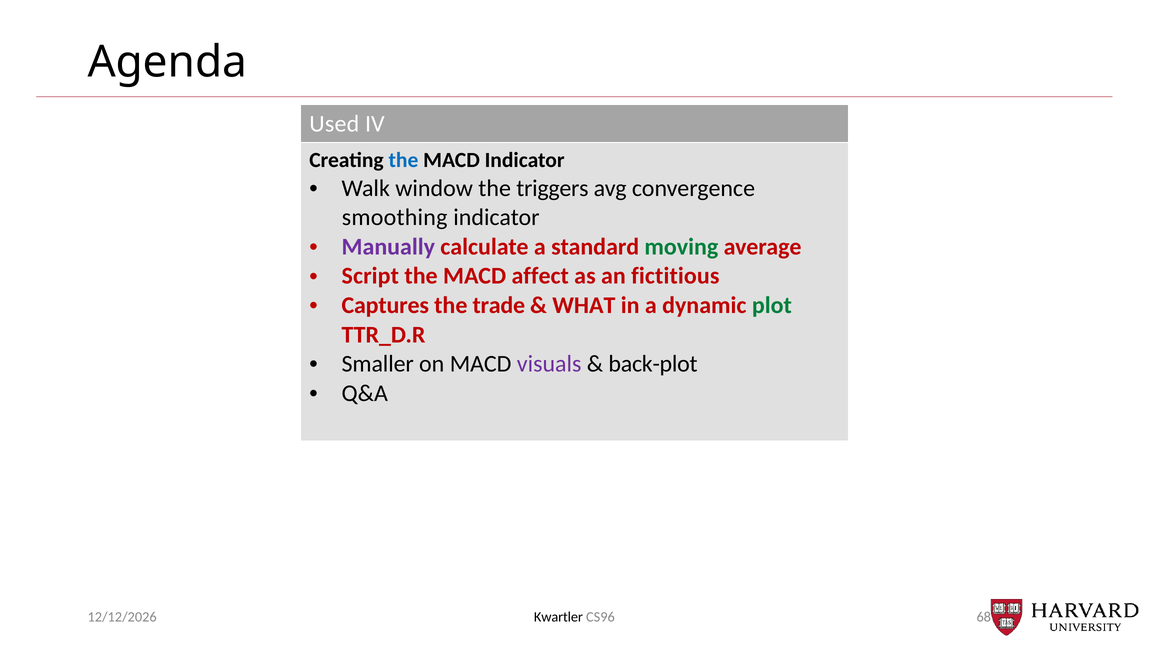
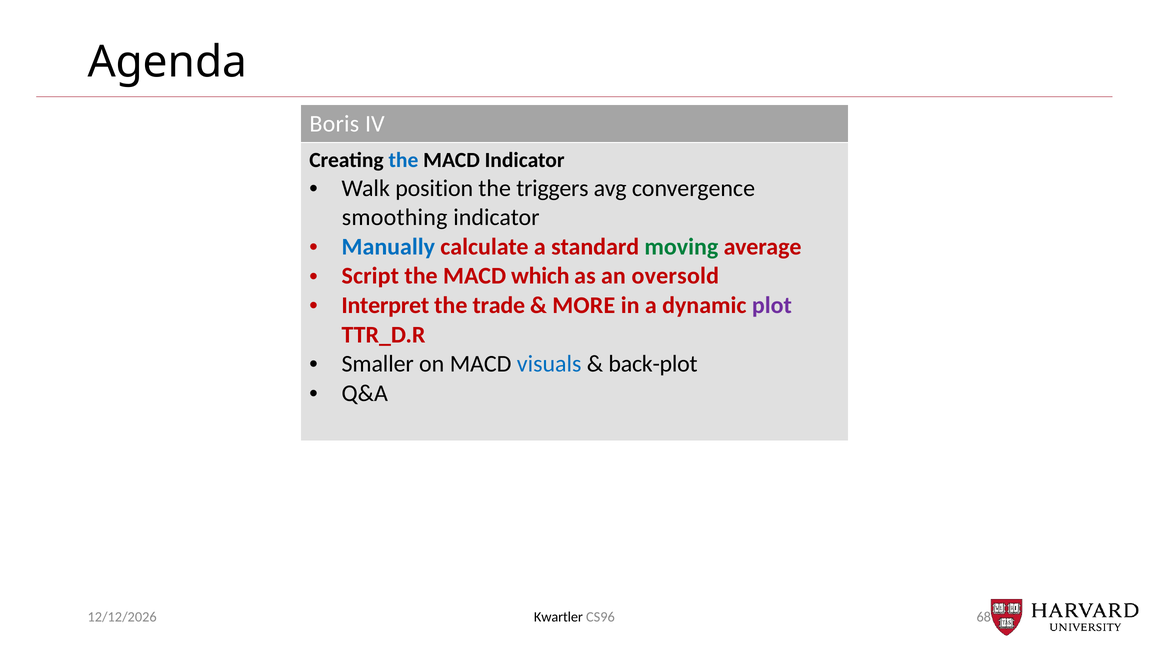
Used: Used -> Boris
window: window -> position
Manually colour: purple -> blue
affect: affect -> which
fictitious: fictitious -> oversold
Captures: Captures -> Interpret
WHAT: WHAT -> MORE
plot colour: green -> purple
visuals colour: purple -> blue
